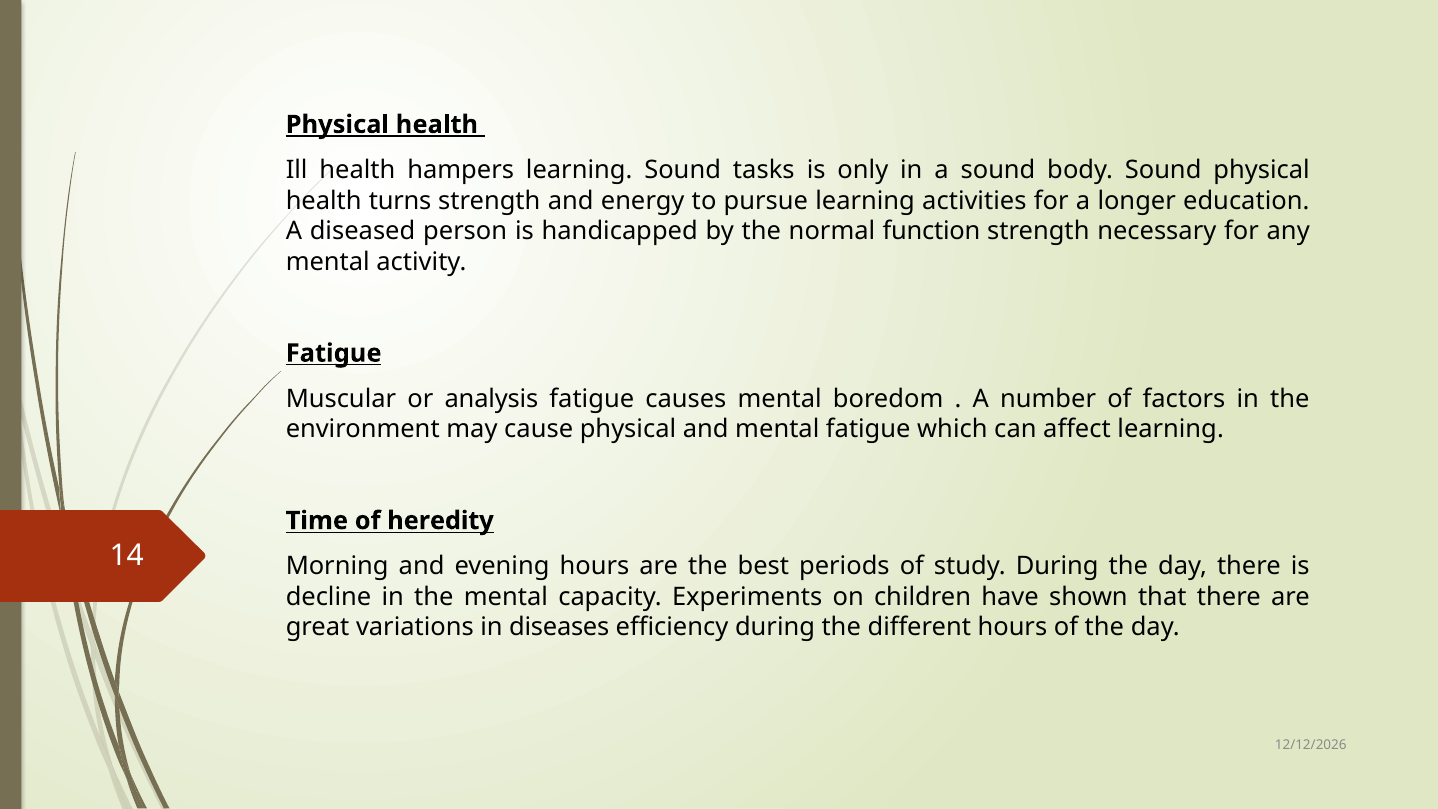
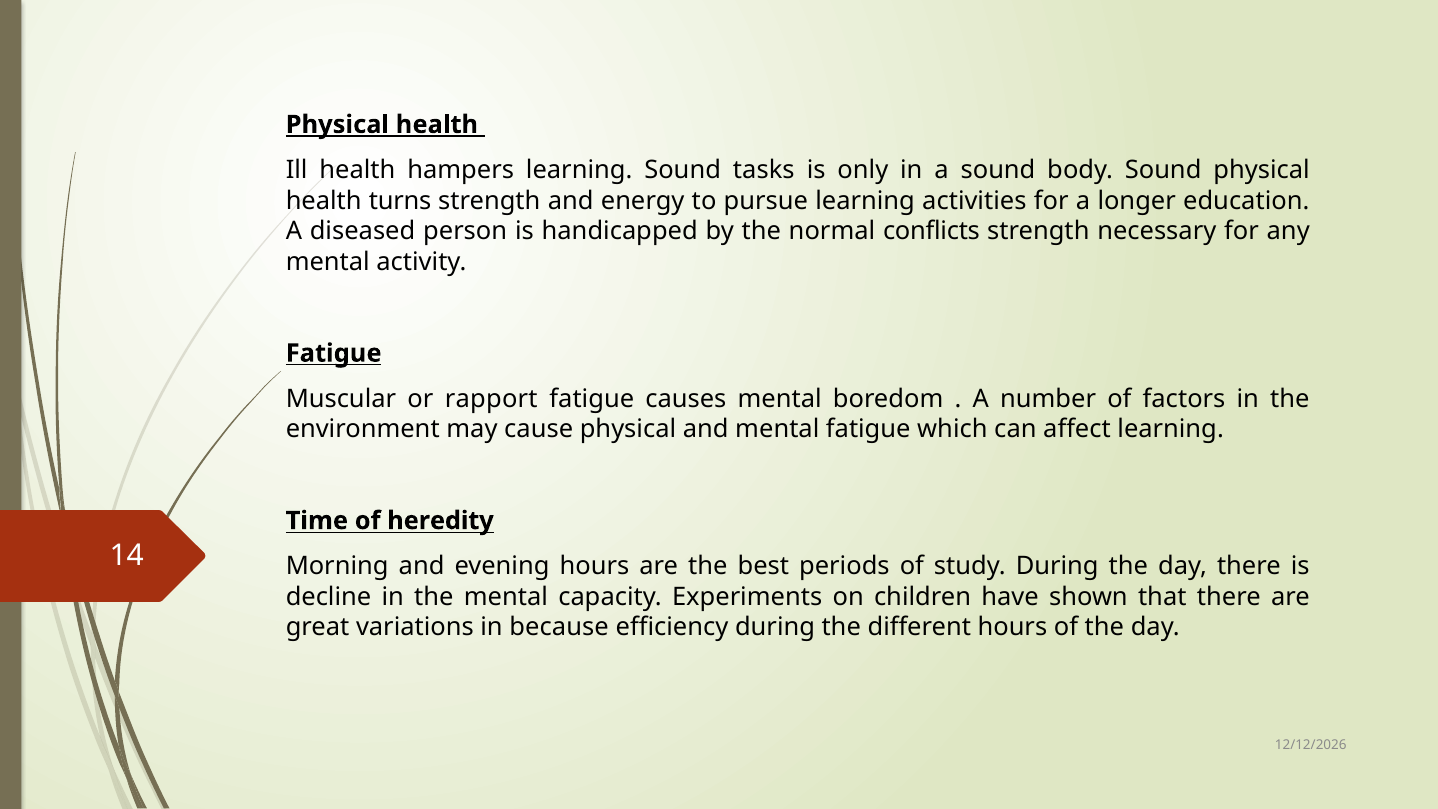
function: function -> conflicts
analysis: analysis -> rapport
diseases: diseases -> because
